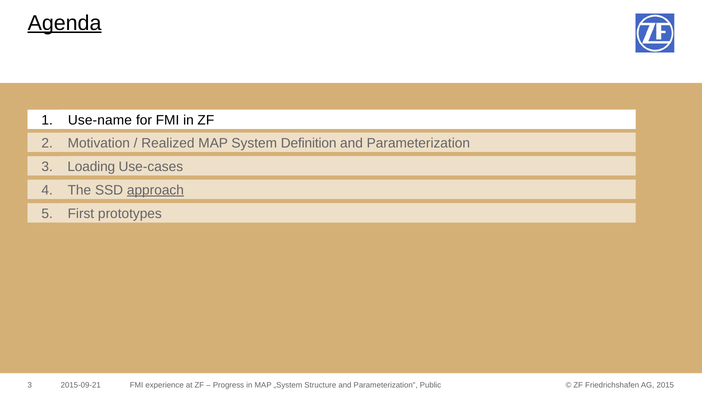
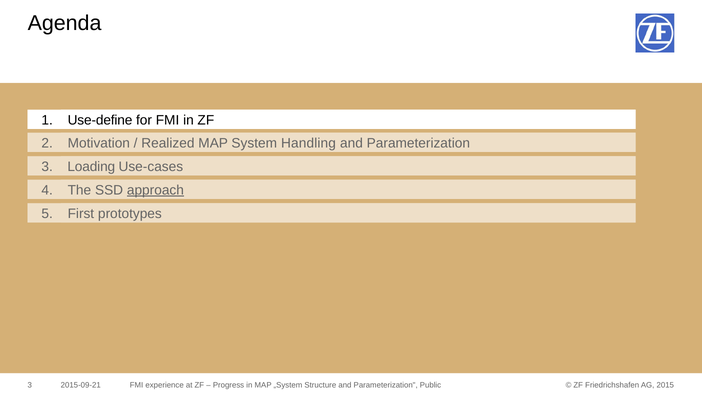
Agenda underline: present -> none
Use-name: Use-name -> Use-define
Definition: Definition -> Handling
